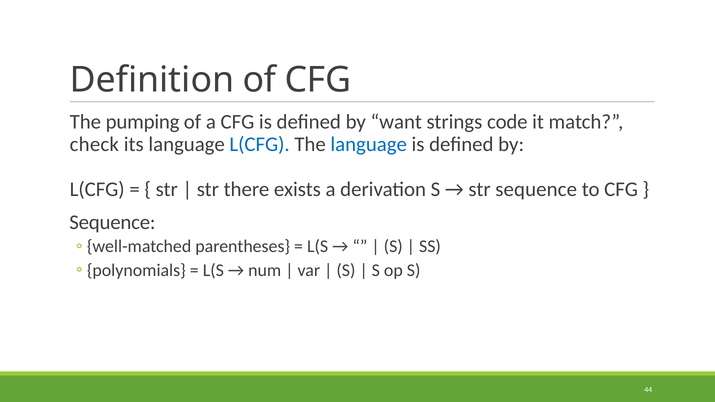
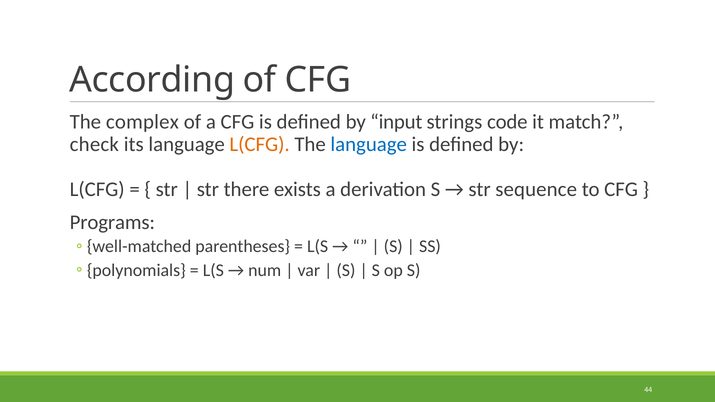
Definition: Definition -> According
pumping: pumping -> complex
want: want -> input
L(CFG at (260, 145) colour: blue -> orange
Sequence at (112, 223): Sequence -> Programs
